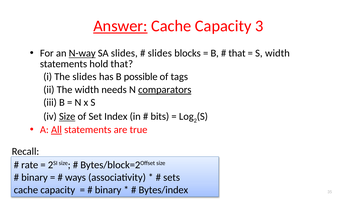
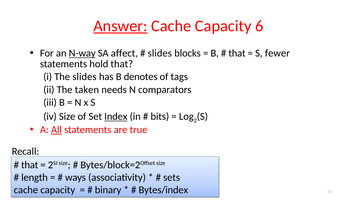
3: 3 -> 6
SA slides: slides -> affect
S width: width -> fewer
possible: possible -> denotes
The width: width -> taken
comparators underline: present -> none
Size at (67, 116) underline: present -> none
Index underline: none -> present
rate at (30, 165): rate -> that
binary at (35, 177): binary -> length
